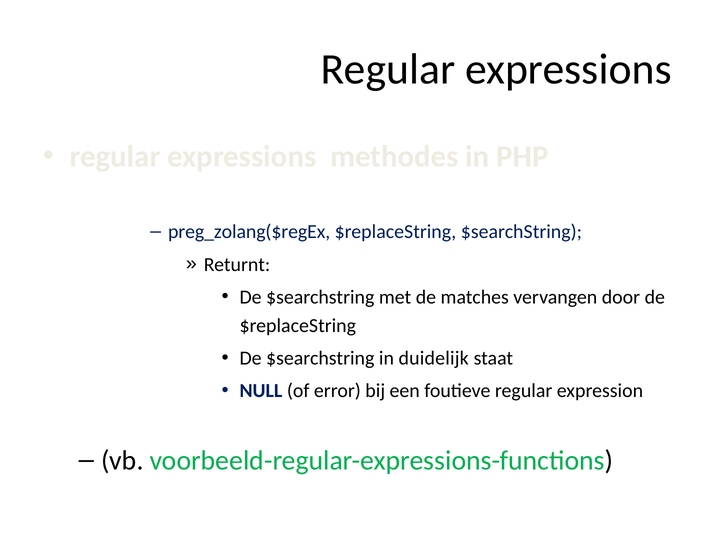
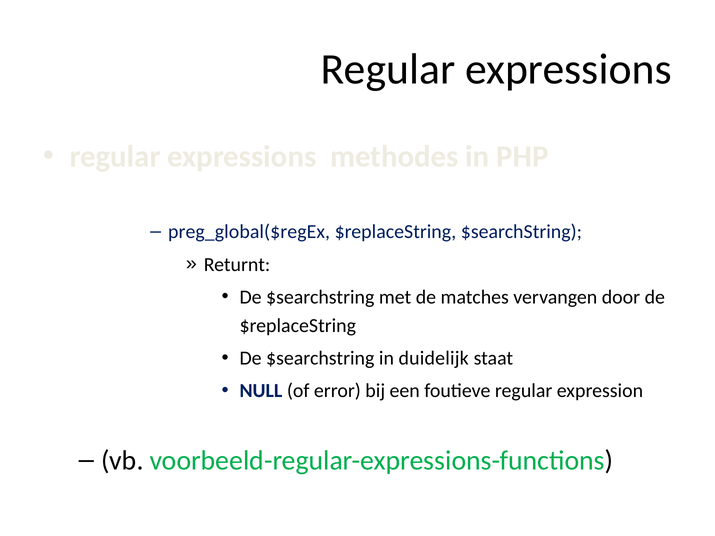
preg_zolang($regEx: preg_zolang($regEx -> preg_global($regEx
